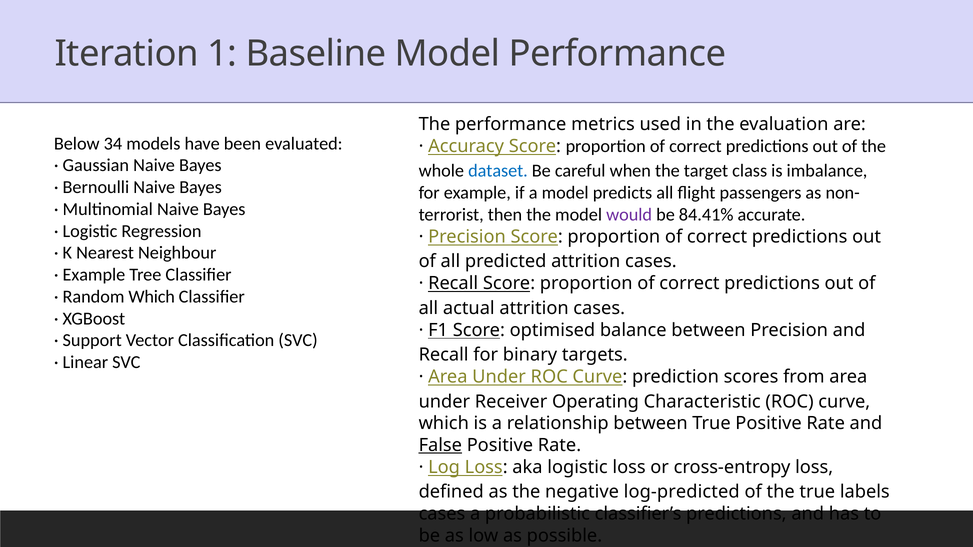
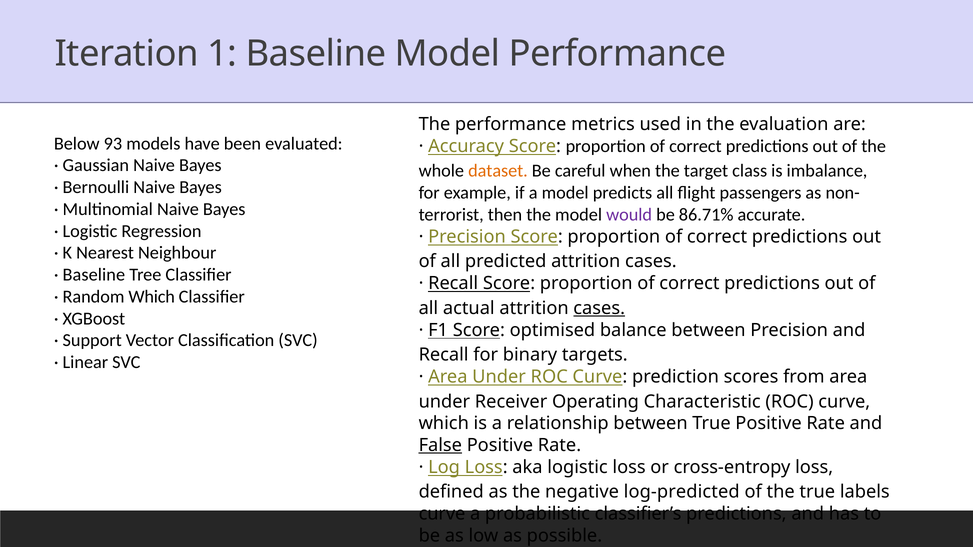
34: 34 -> 93
dataset colour: blue -> orange
84.41%: 84.41% -> 86.71%
Example at (94, 275): Example -> Baseline
cases at (599, 308) underline: none -> present
cases at (442, 514): cases -> curve
